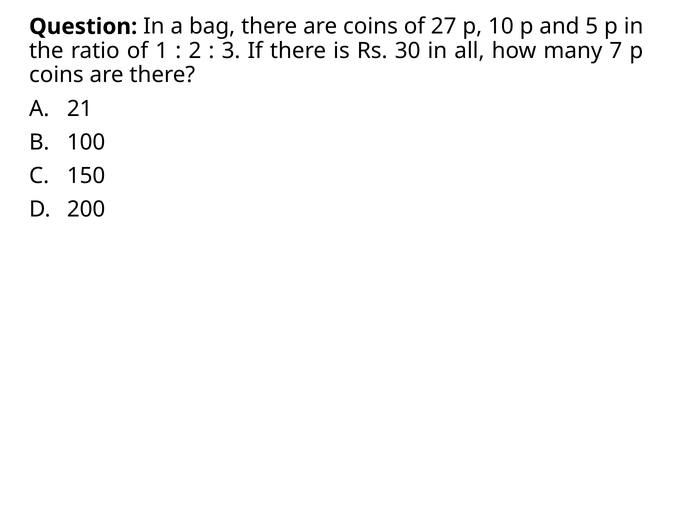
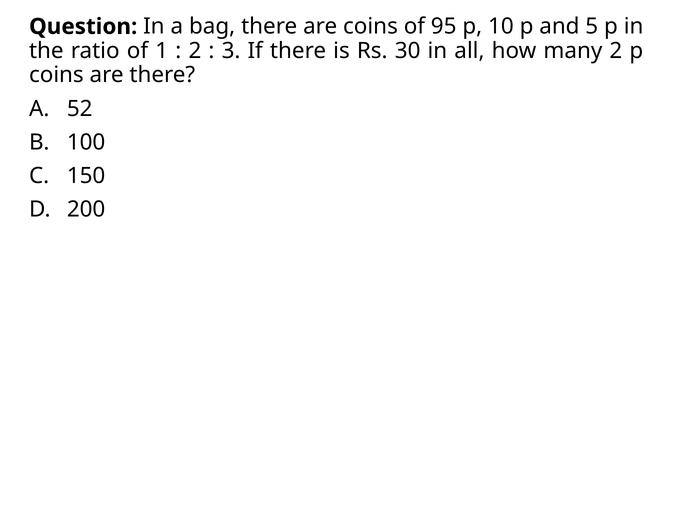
27: 27 -> 95
many 7: 7 -> 2
21: 21 -> 52
